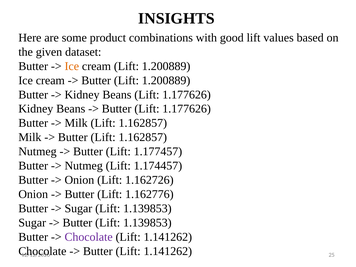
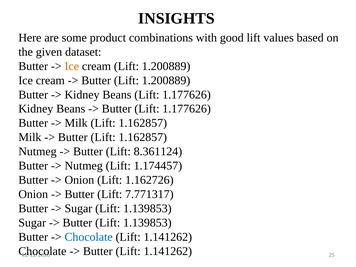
1.177457: 1.177457 -> 8.361124
1.162776: 1.162776 -> 7.771317
Chocolate at (89, 237) colour: purple -> blue
